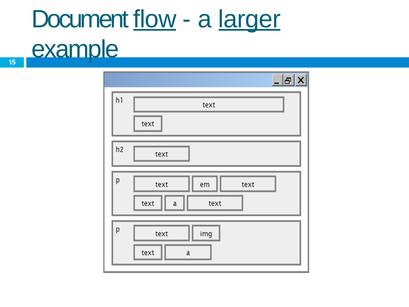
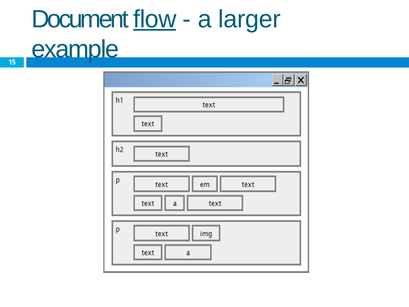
larger underline: present -> none
